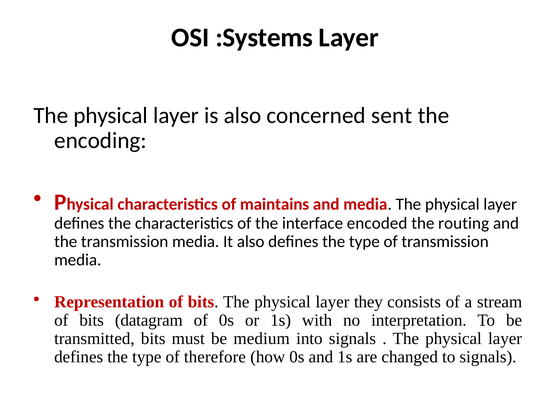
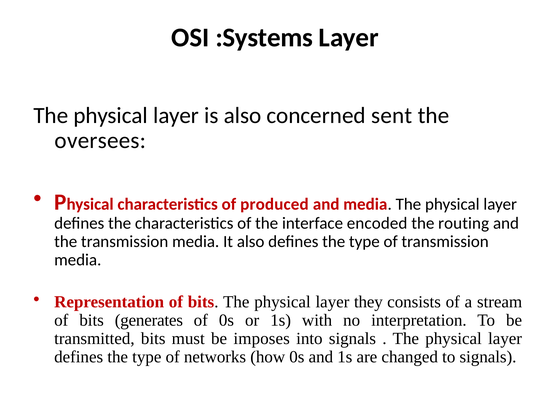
encoding: encoding -> oversees
maintains: maintains -> produced
datagram: datagram -> generates
medium: medium -> imposes
therefore: therefore -> networks
